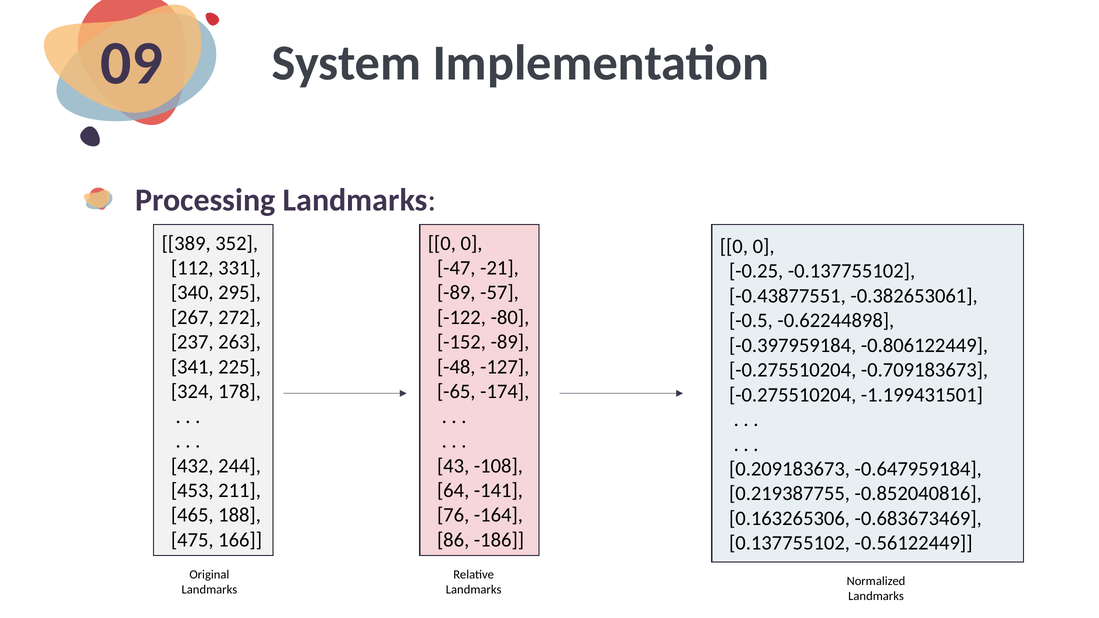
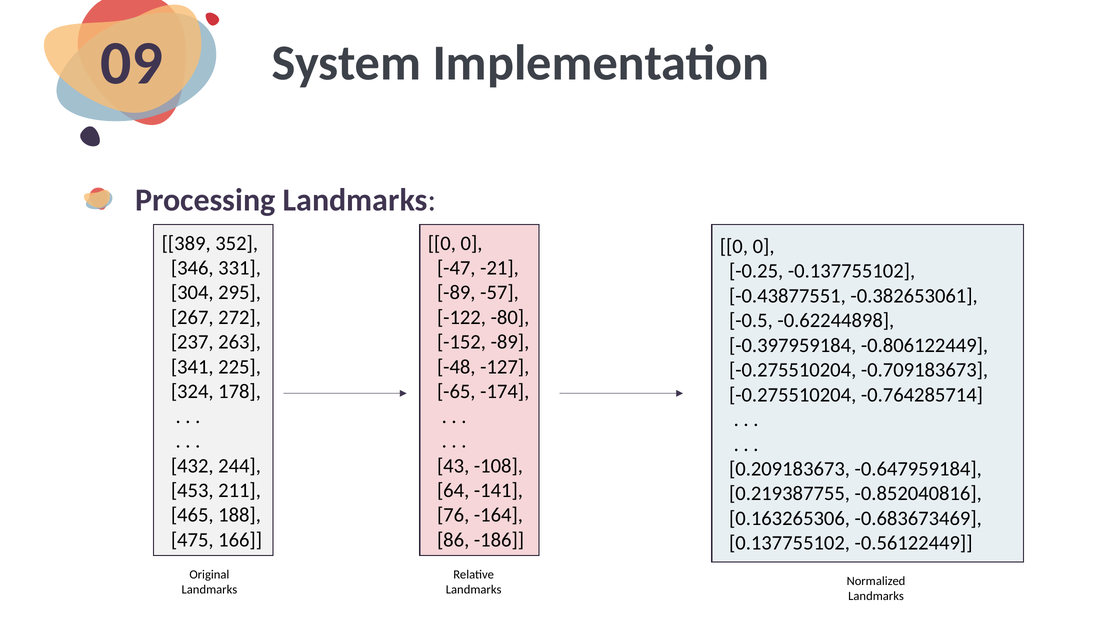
112: 112 -> 346
340: 340 -> 304
-1.199431501: -1.199431501 -> -0.764285714
